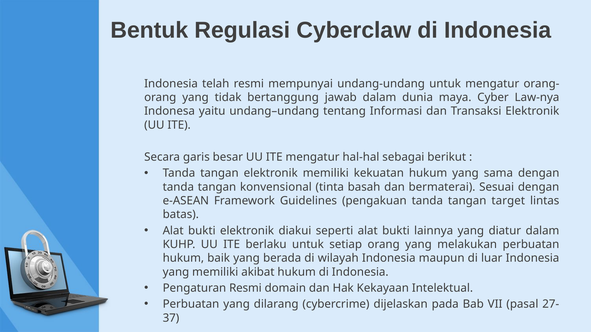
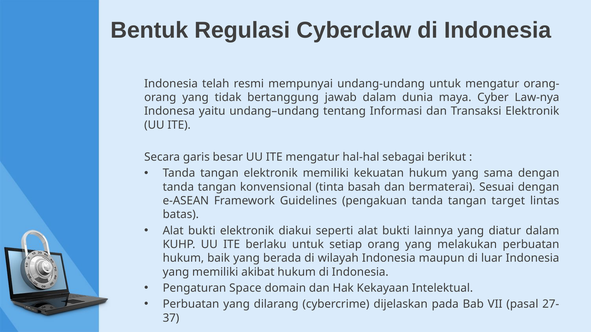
Pengaturan Resmi: Resmi -> Space
